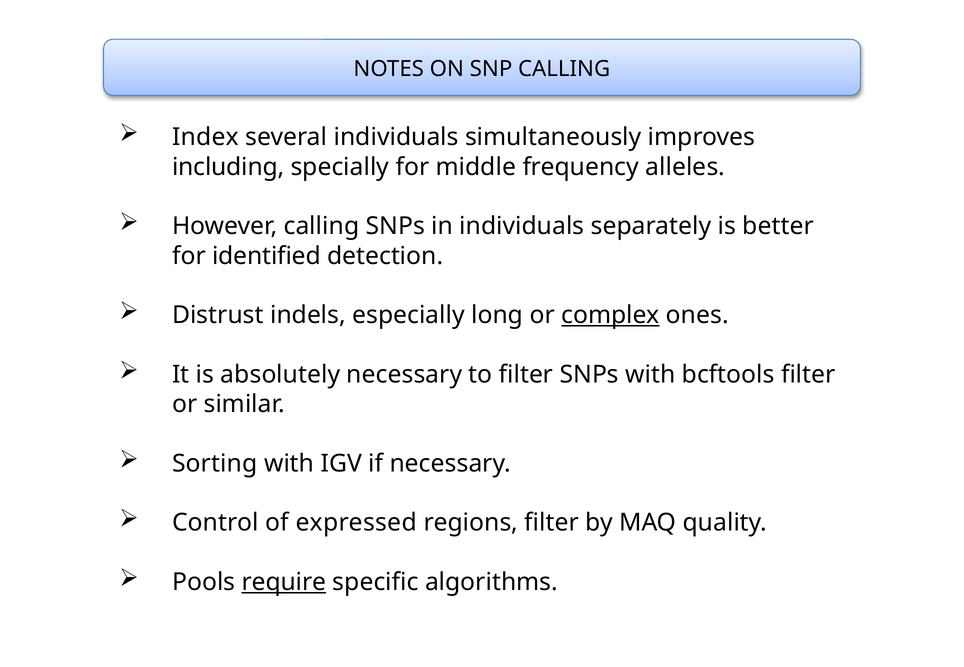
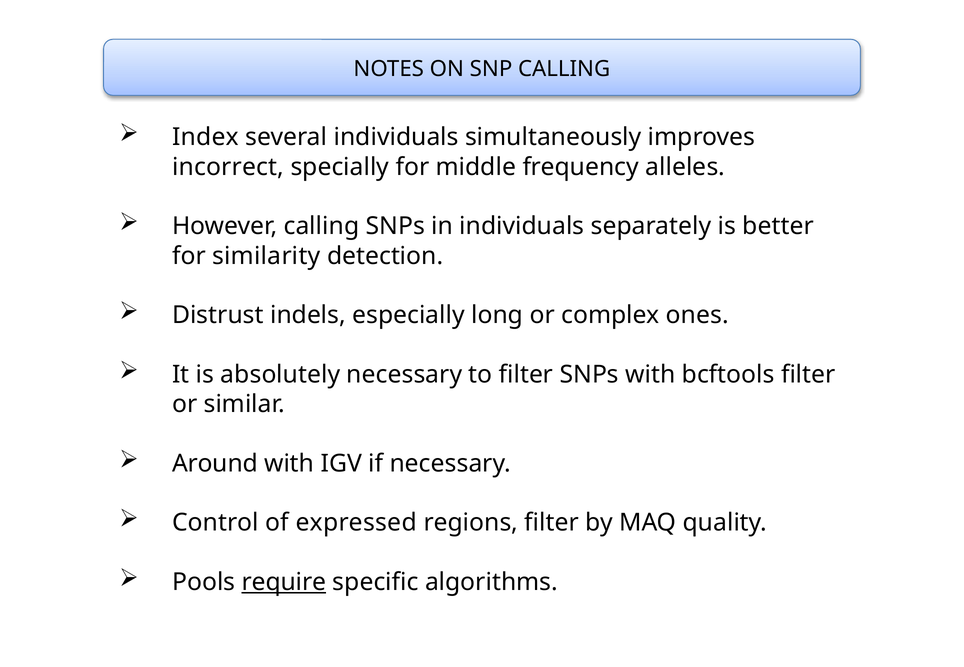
including: including -> incorrect
identified: identified -> similarity
complex underline: present -> none
Sorting: Sorting -> Around
